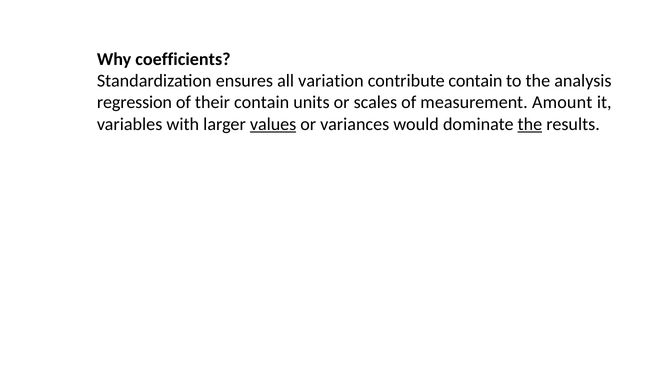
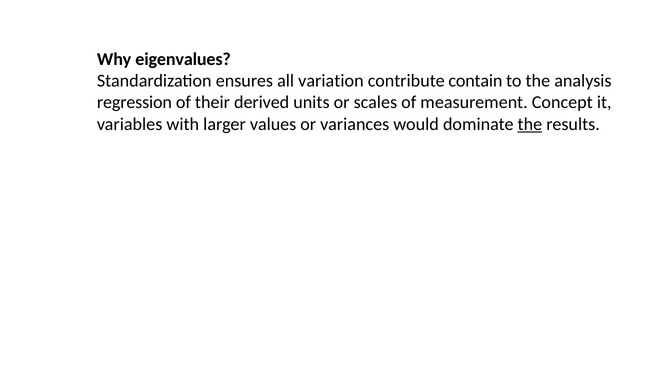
coefficients: coefficients -> eigenvalues
their contain: contain -> derived
Amount: Amount -> Concept
values underline: present -> none
